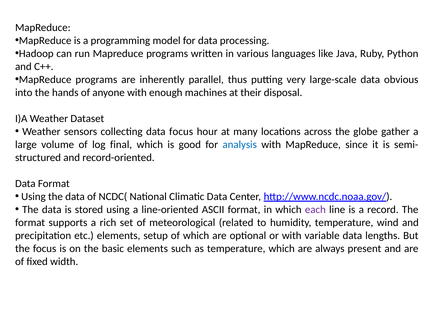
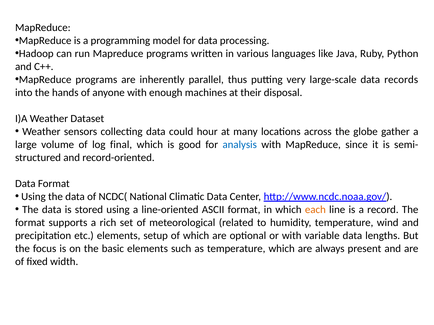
obvious: obvious -> records
data focus: focus -> could
each colour: purple -> orange
